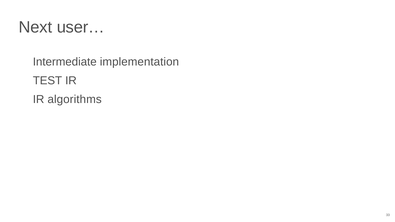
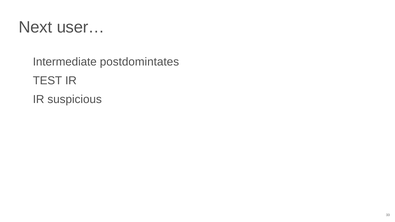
implementation: implementation -> postdomintates
algorithms: algorithms -> suspicious
